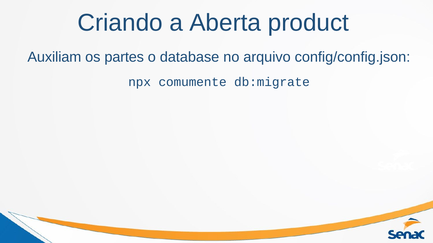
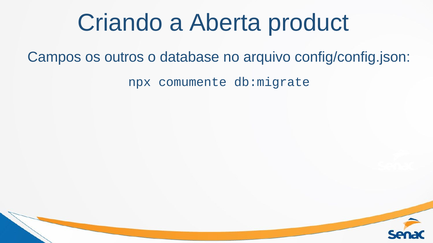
Auxiliam: Auxiliam -> Campos
partes: partes -> outros
